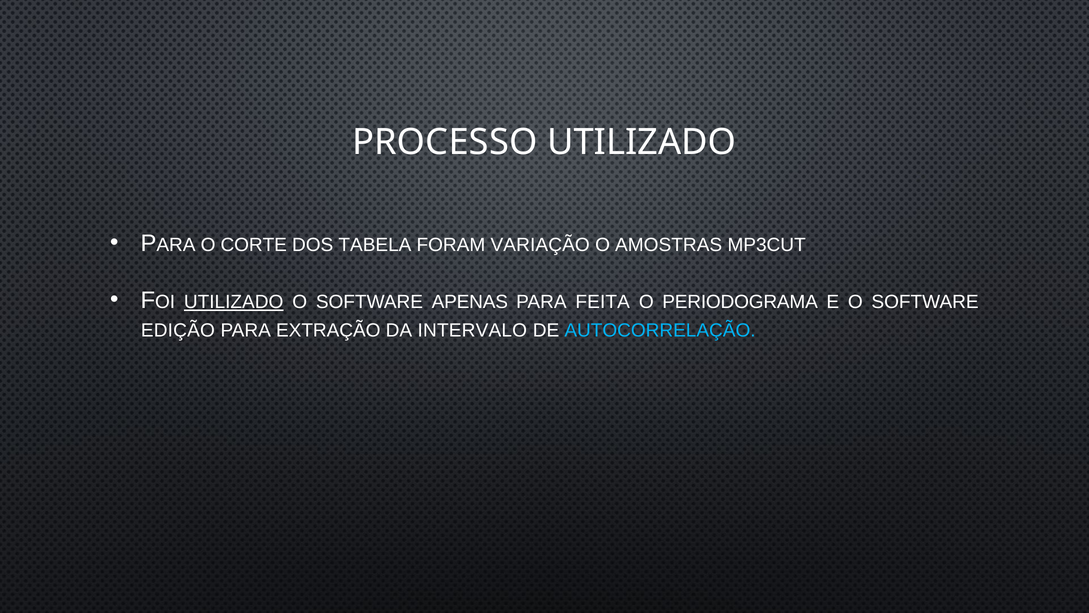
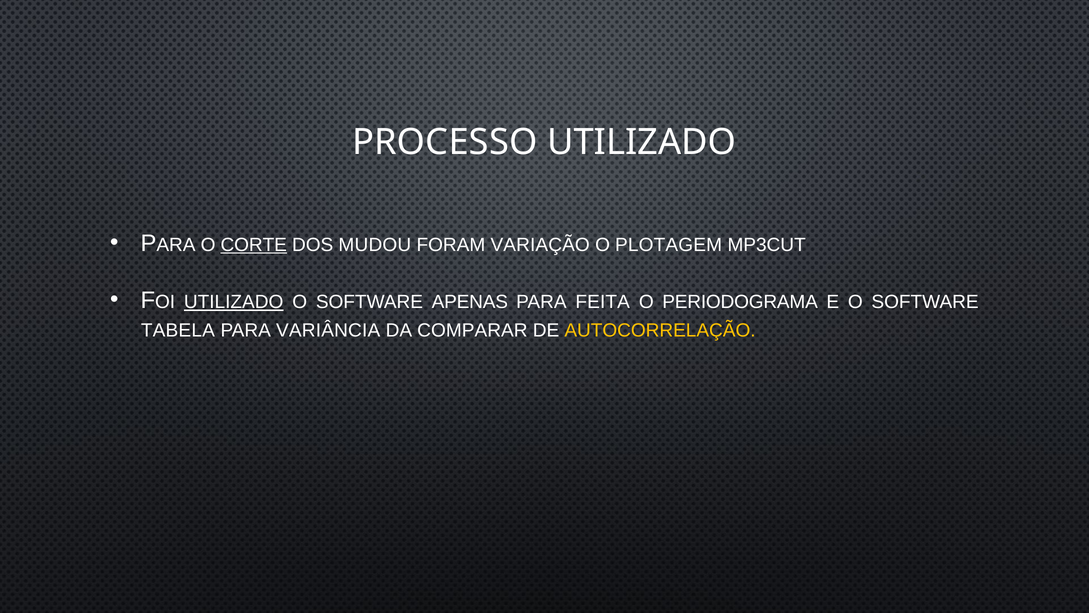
CORTE underline: none -> present
TABELA: TABELA -> MUDOU
AMOSTRAS: AMOSTRAS -> PLOTAGEM
EDIÇÃO: EDIÇÃO -> TABELA
EXTRAÇÃO: EXTRAÇÃO -> VARIÂNCIA
INTERVALO: INTERVALO -> COMPARAR
AUTOCORRELAÇÃO colour: light blue -> yellow
